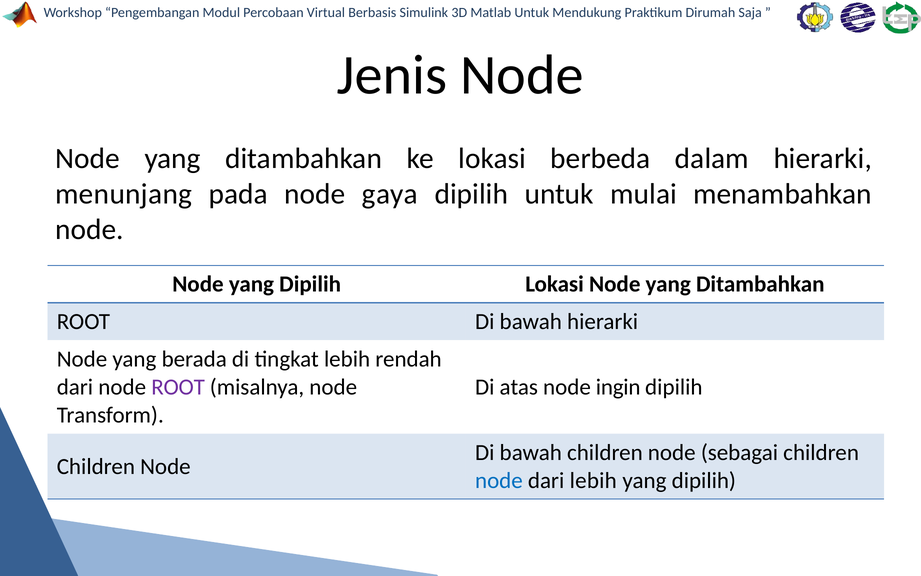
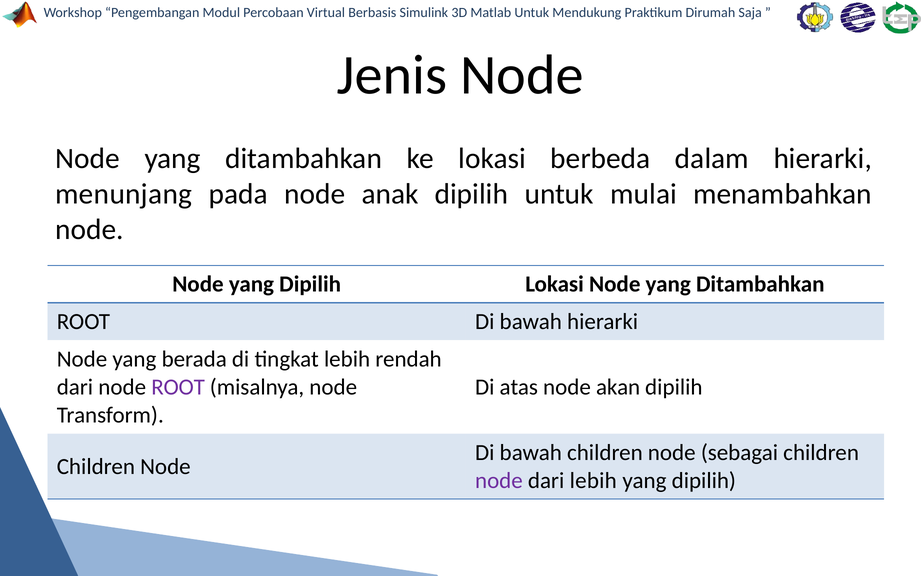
gaya: gaya -> anak
ingin: ingin -> akan
node at (499, 480) colour: blue -> purple
